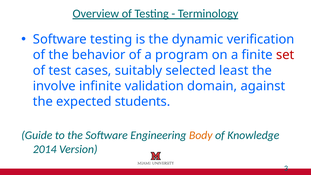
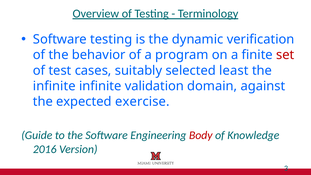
involve at (54, 86): involve -> infinite
students: students -> exercise
Body colour: orange -> red
2014: 2014 -> 2016
